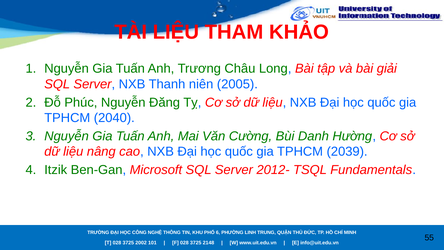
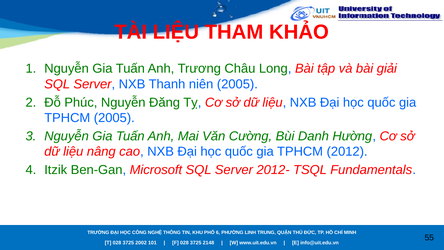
TPHCM 2040: 2040 -> 2005
2039: 2039 -> 2012
